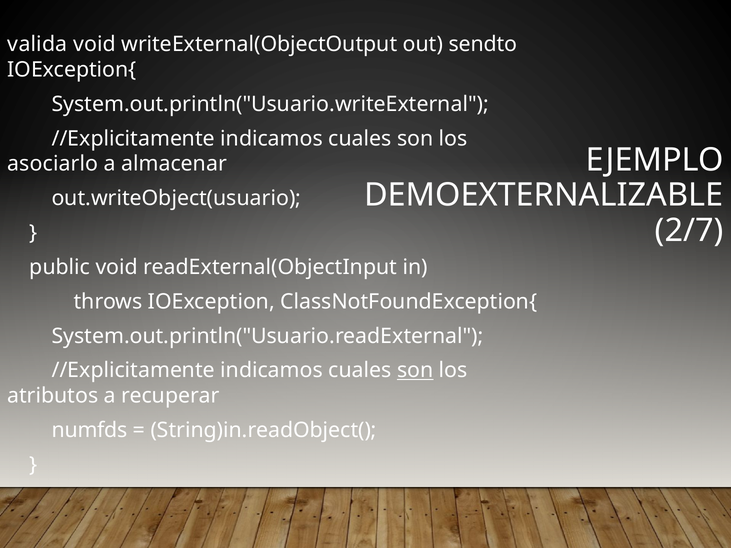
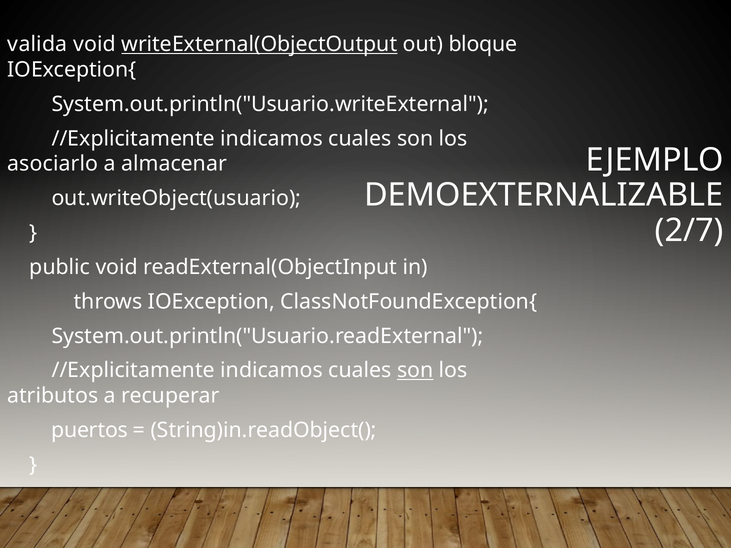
writeExternal(ObjectOutput underline: none -> present
sendto: sendto -> bloque
numfds: numfds -> puertos
